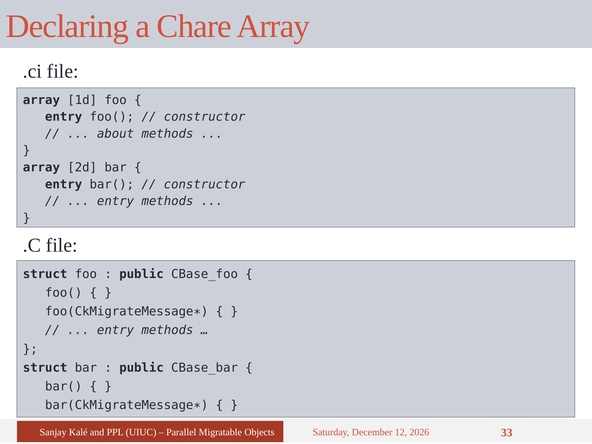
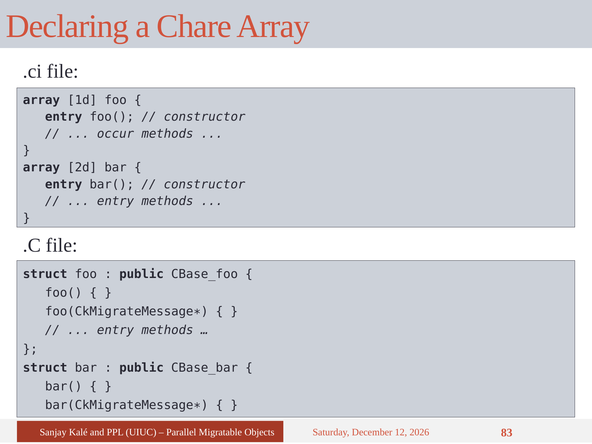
about: about -> occur
33: 33 -> 83
